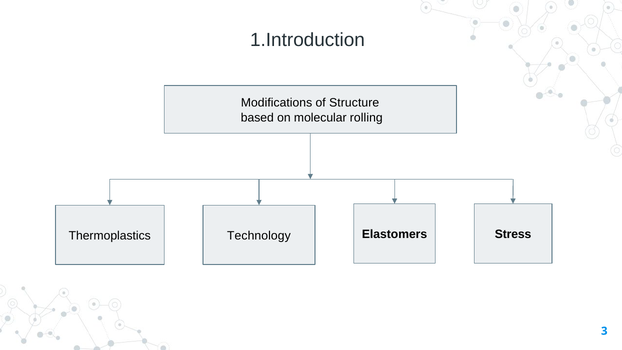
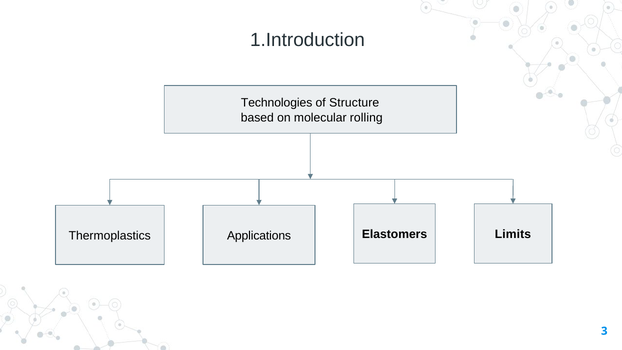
Modifications: Modifications -> Technologies
Technology: Technology -> Applications
Stress: Stress -> Limits
